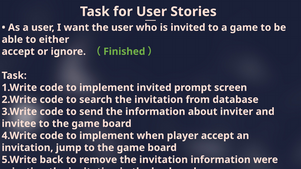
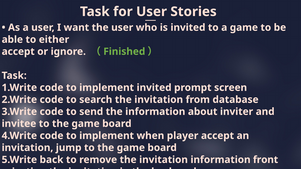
were: were -> front
